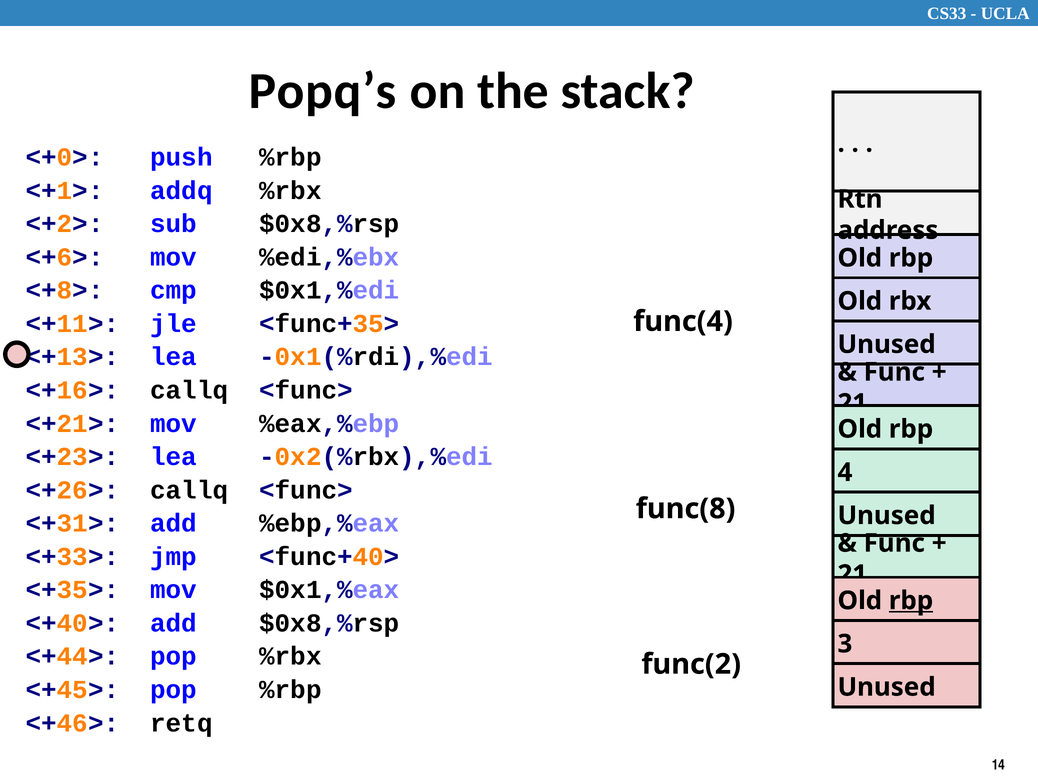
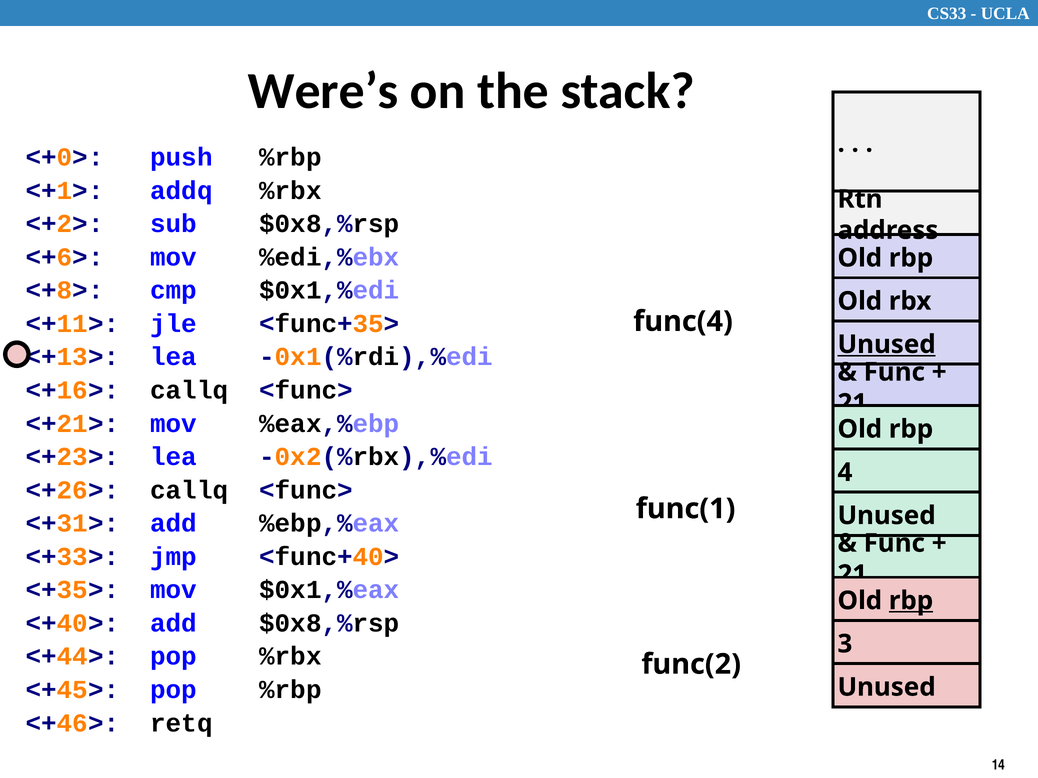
Popq’s: Popq’s -> Were’s
Unused at (887, 345) underline: none -> present
func(8: func(8 -> func(1
